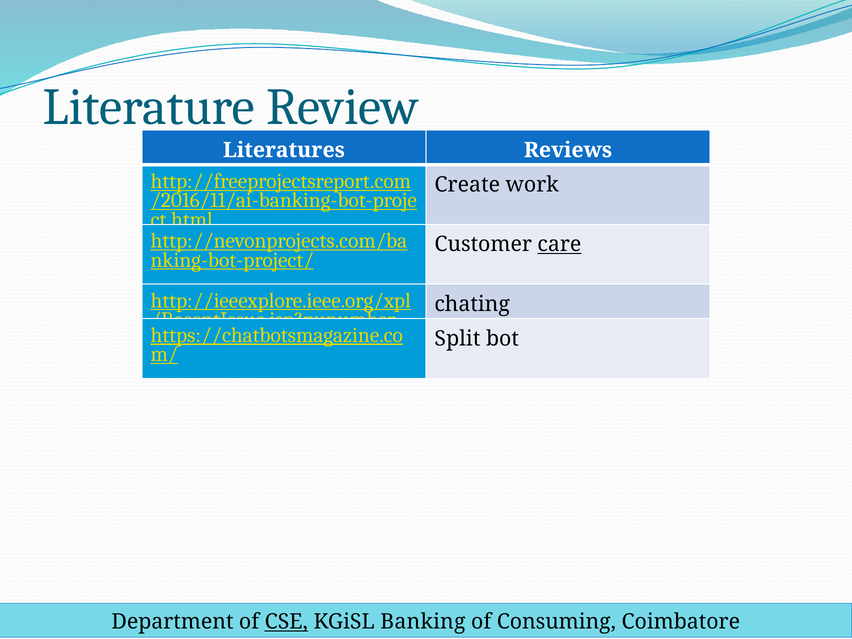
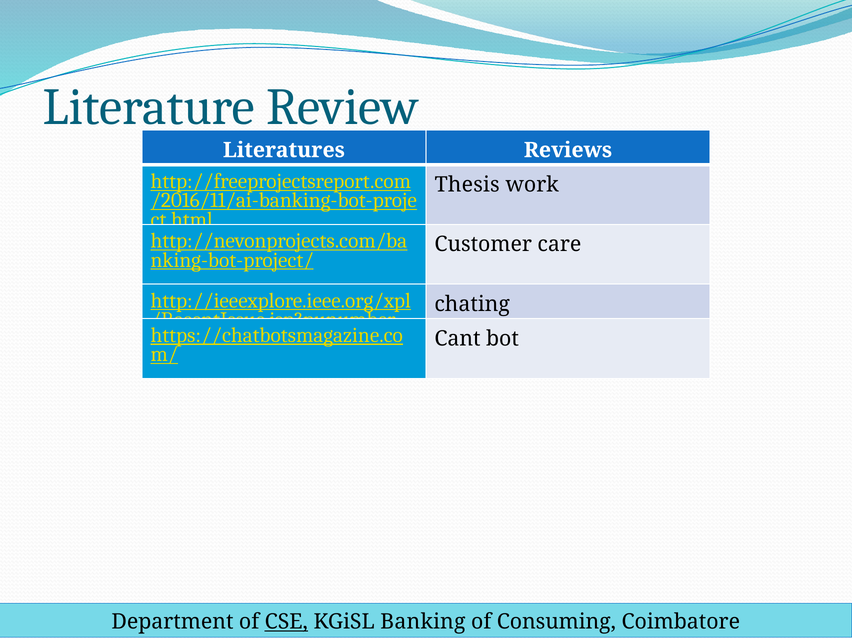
Create: Create -> Thesis
care underline: present -> none
Split: Split -> Cant
